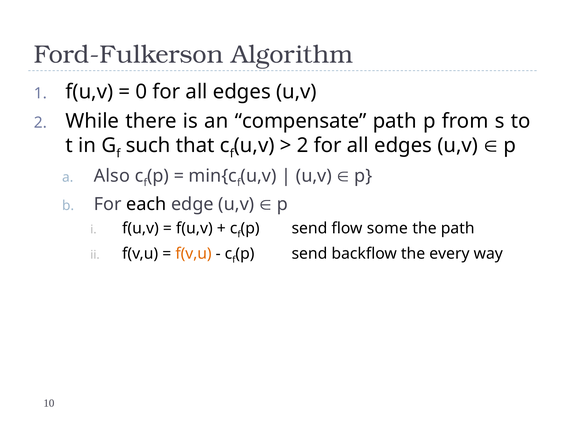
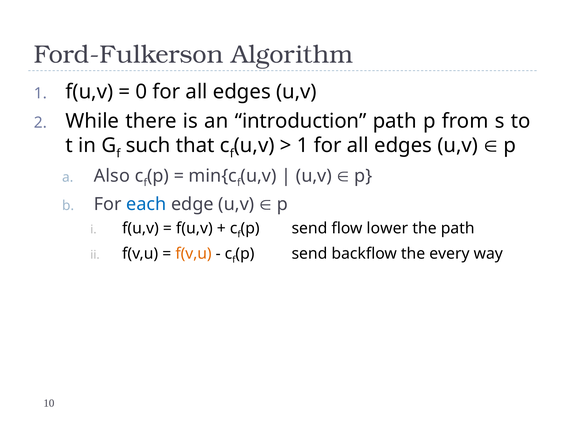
compensate: compensate -> introduction
2 at (303, 145): 2 -> 1
each colour: black -> blue
some: some -> lower
